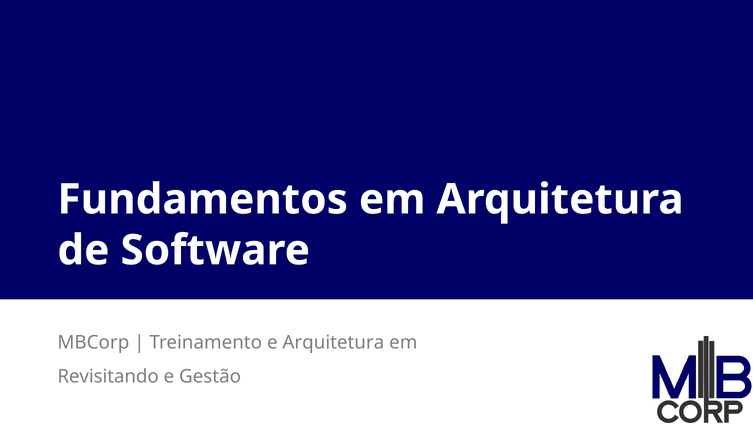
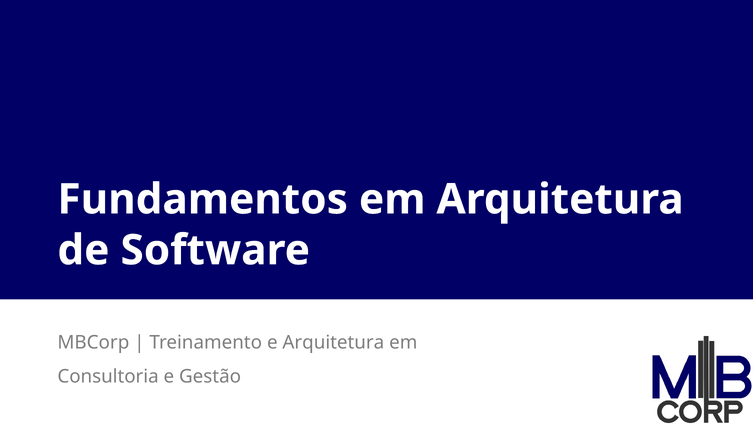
Revisitando at (108, 376): Revisitando -> Consultoria
